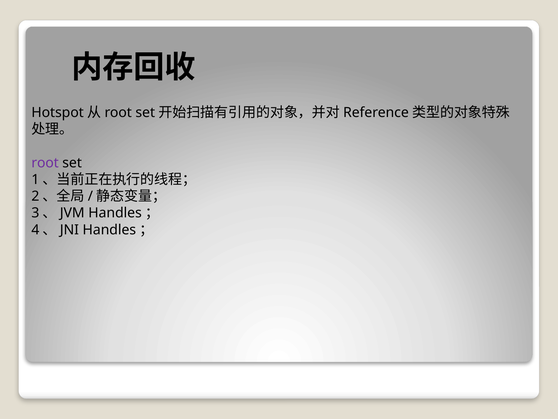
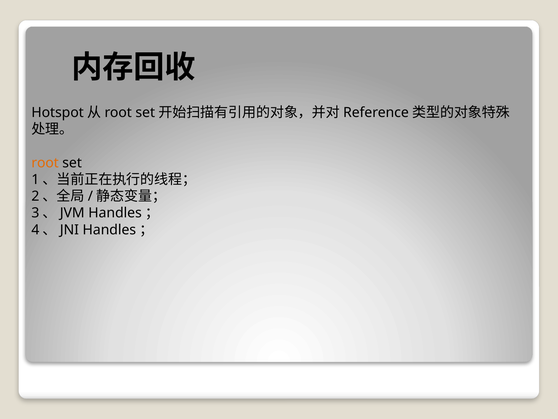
root colour: purple -> orange
